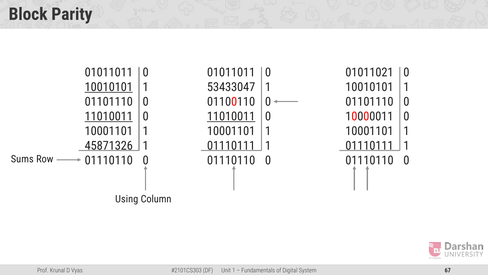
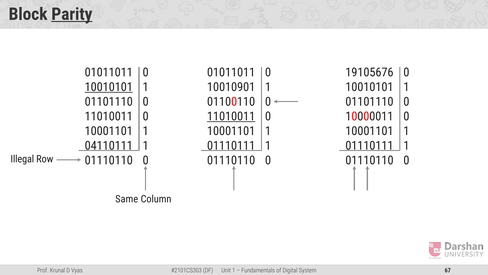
Parity underline: none -> present
01011021: 01011021 -> 19105676
53433047: 53433047 -> 10010901
11010011 at (109, 116) underline: present -> none
45871326: 45871326 -> 04110111
Sums: Sums -> Illegal
Using: Using -> Same
